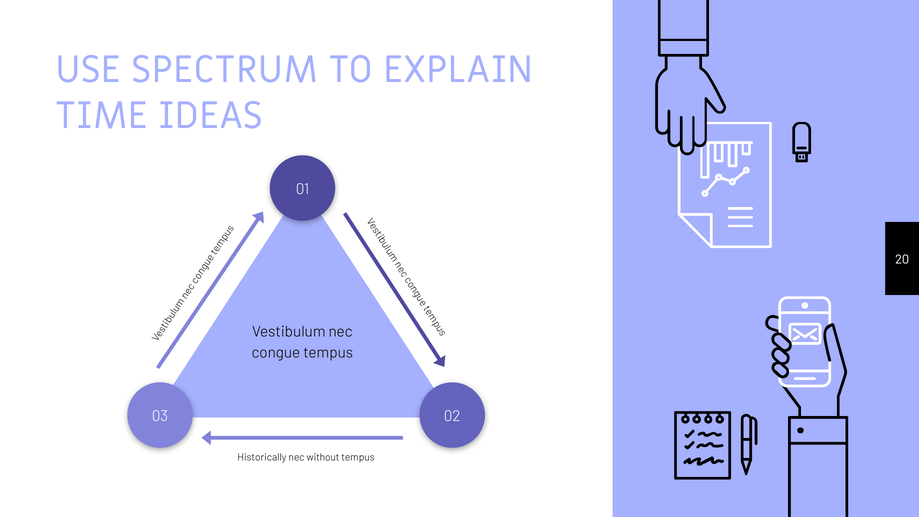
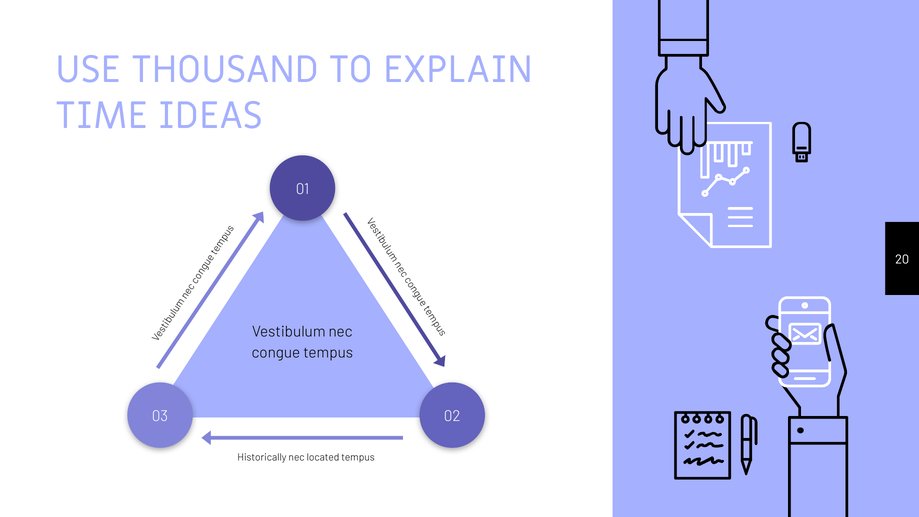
SPECTRUM: SPECTRUM -> THOUSAND
without: without -> located
